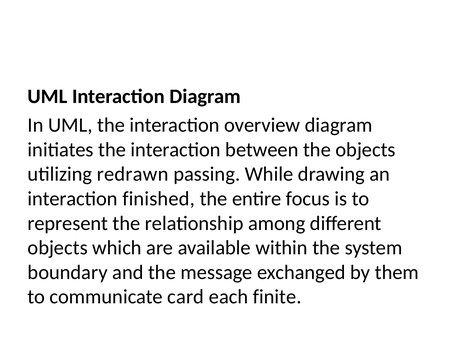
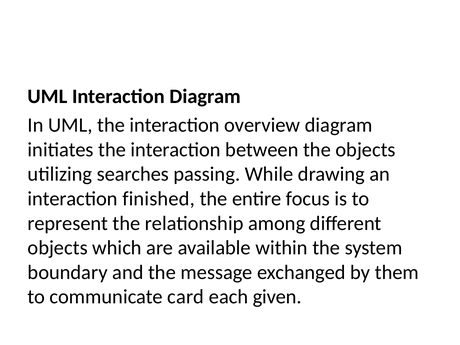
redrawn: redrawn -> searches
finite: finite -> given
